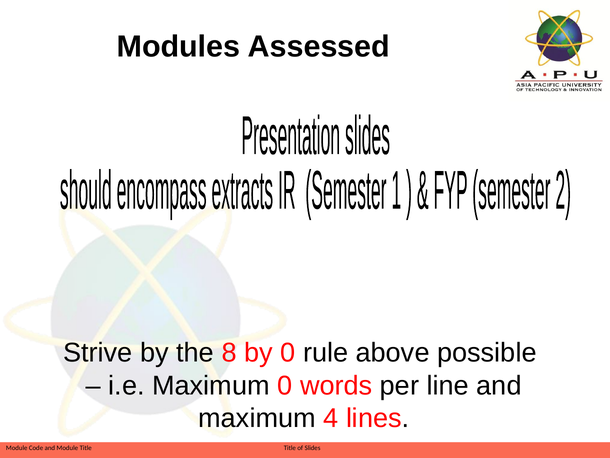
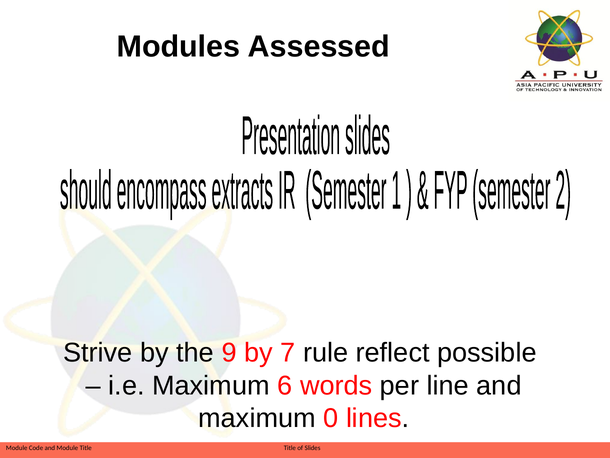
8: 8 -> 9
by 0: 0 -> 7
above: above -> reflect
Maximum 0: 0 -> 6
4: 4 -> 0
